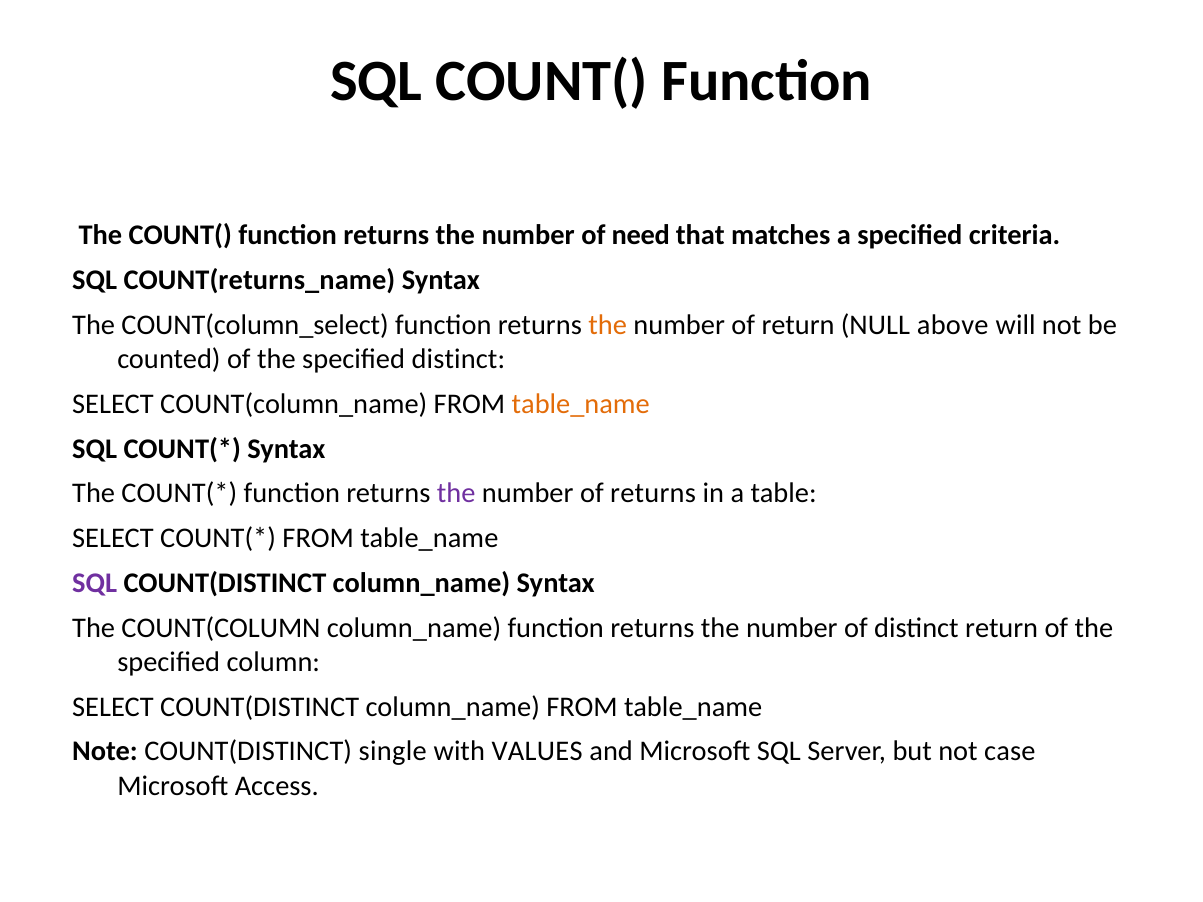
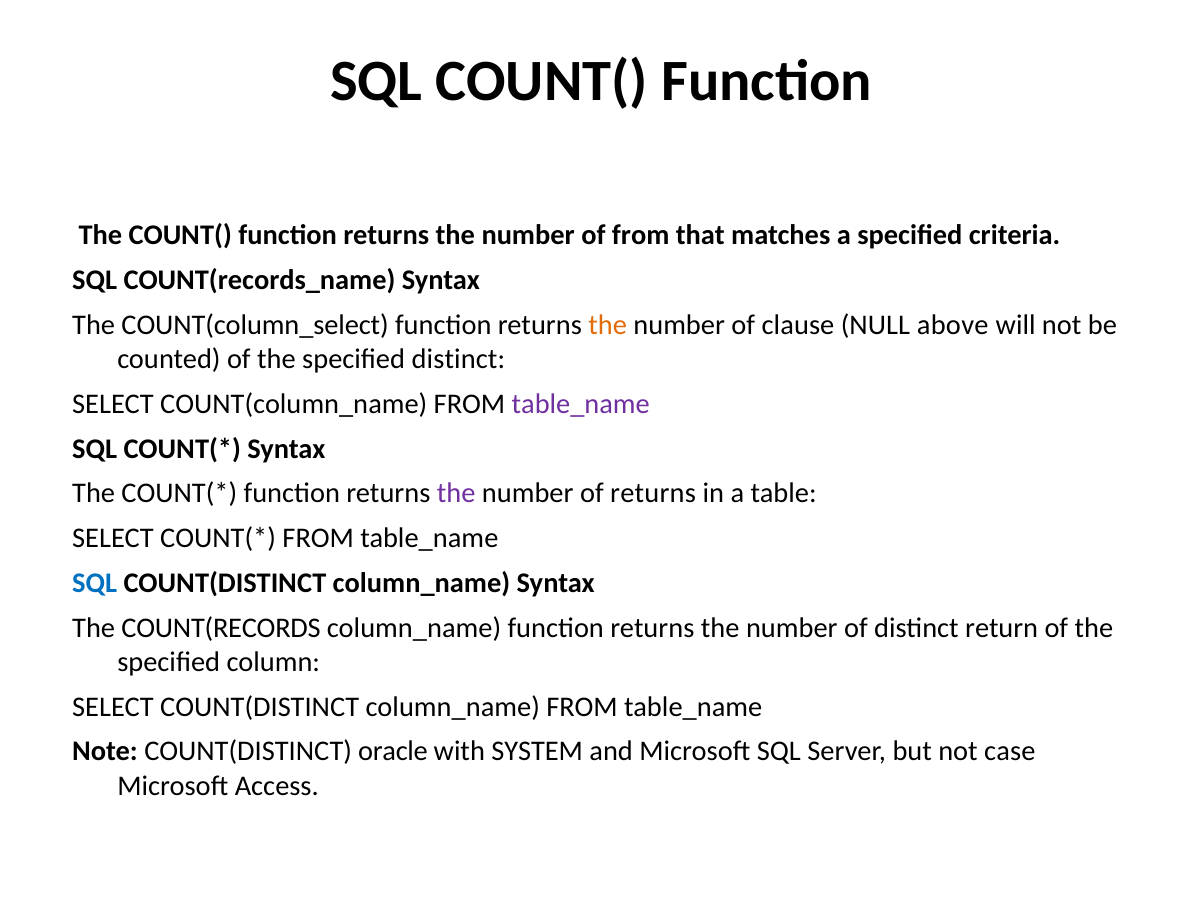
of need: need -> from
COUNT(returns_name: COUNT(returns_name -> COUNT(records_name
of return: return -> clause
table_name at (581, 404) colour: orange -> purple
SQL at (95, 583) colour: purple -> blue
COUNT(COLUMN: COUNT(COLUMN -> COUNT(RECORDS
single: single -> oracle
VALUES: VALUES -> SYSTEM
